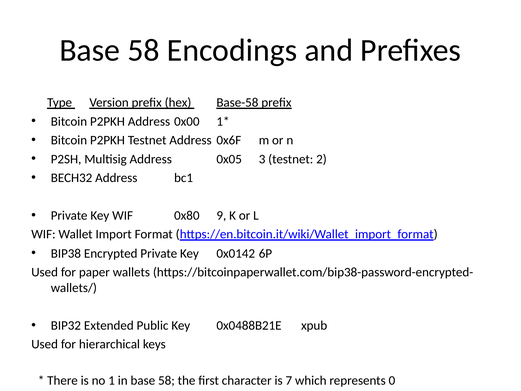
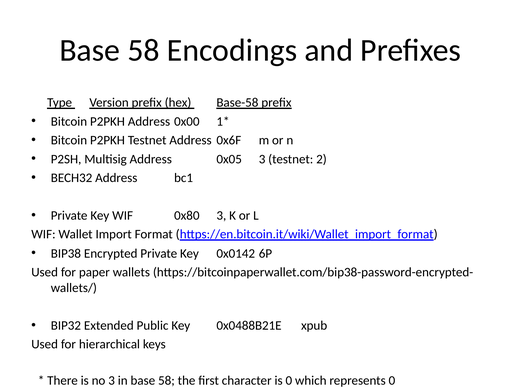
0x80 9: 9 -> 3
no 1: 1 -> 3
is 7: 7 -> 0
